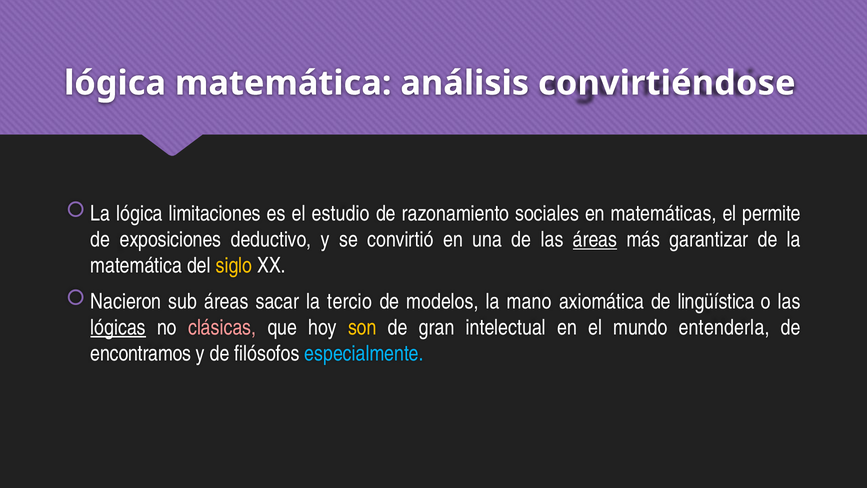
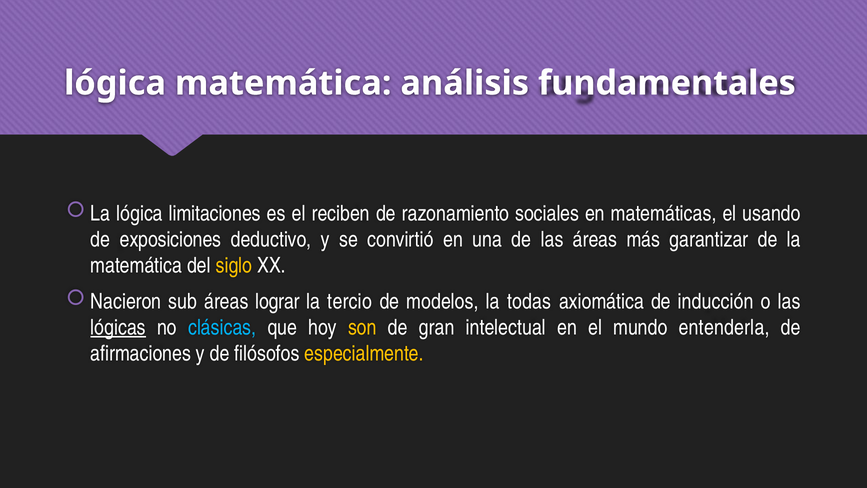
convirtiéndose: convirtiéndose -> fundamentales
estudio: estudio -> reciben
permite: permite -> usando
áreas at (595, 239) underline: present -> none
sacar: sacar -> lograr
mano: mano -> todas
lingüística: lingüística -> inducción
clásicas colour: pink -> light blue
encontramos: encontramos -> afirmaciones
especialmente colour: light blue -> yellow
